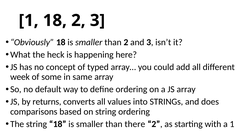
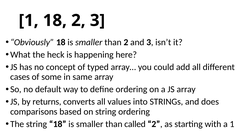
week: week -> cases
there: there -> called
